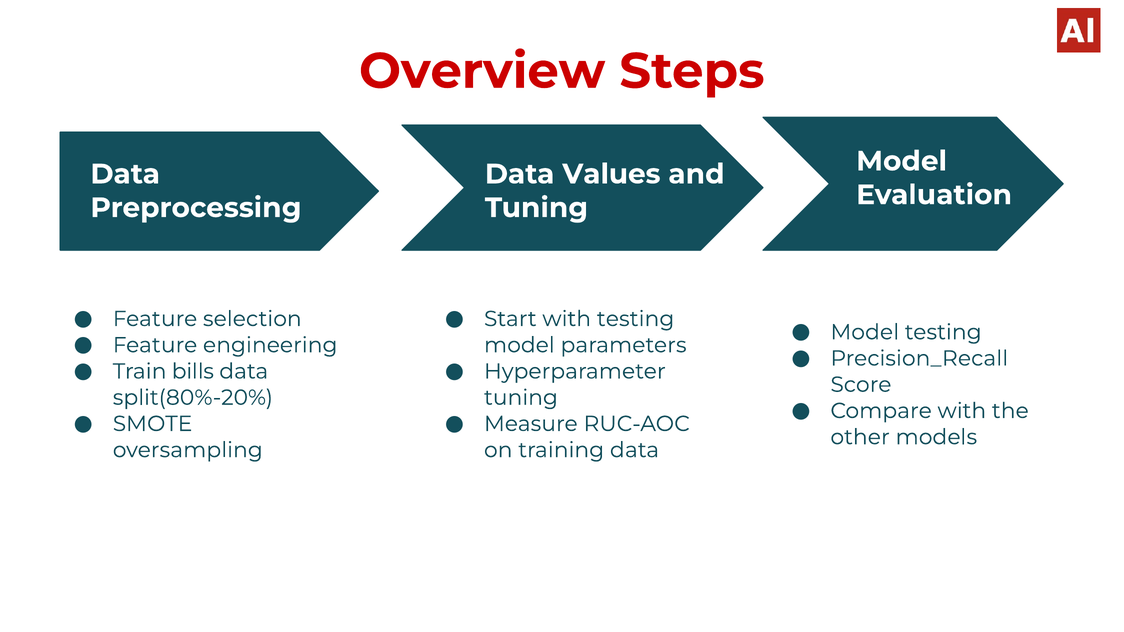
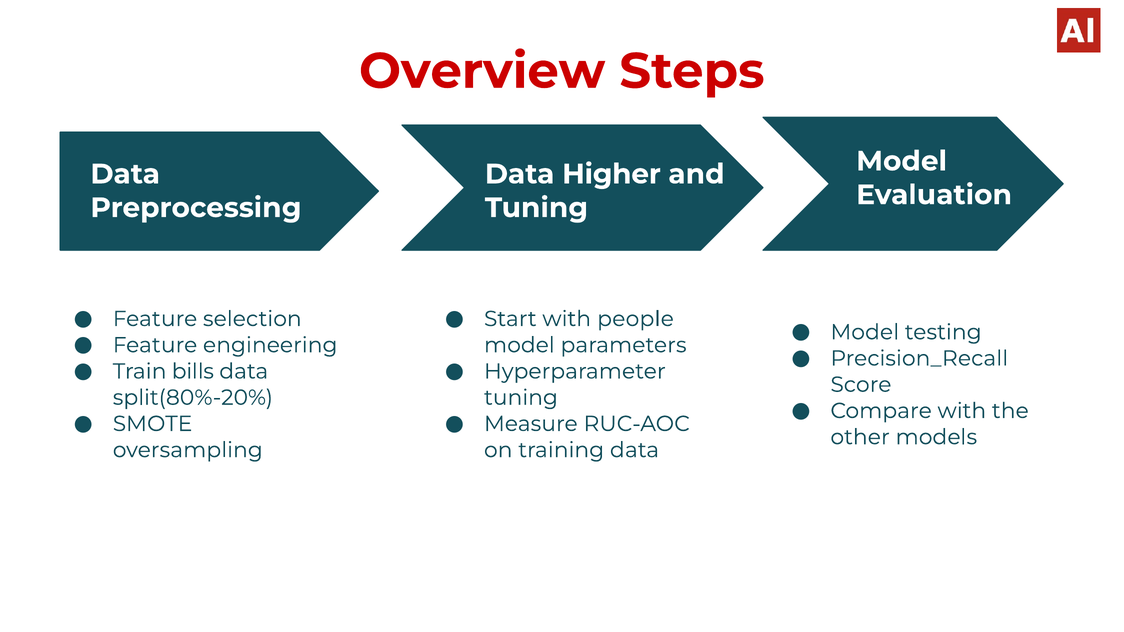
Values: Values -> Higher
with testing: testing -> people
